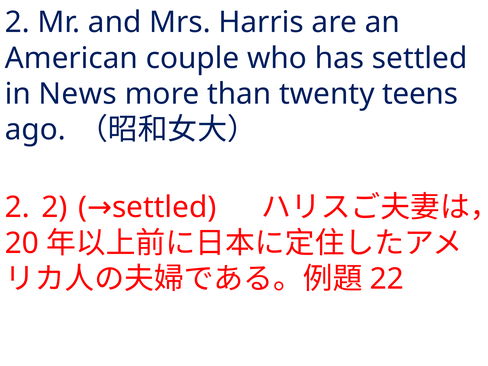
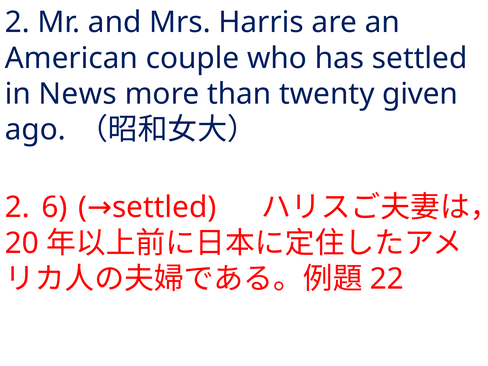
teens: teens -> given
2 2: 2 -> 6
